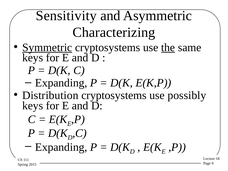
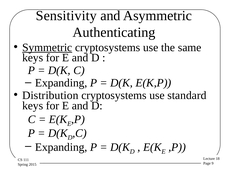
Characterizing: Characterizing -> Authenticating
the underline: present -> none
possibly: possibly -> standard
